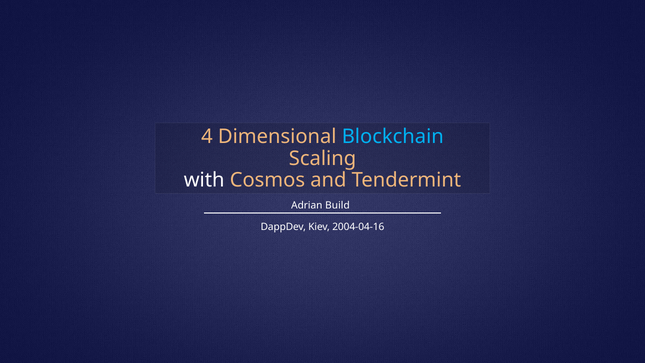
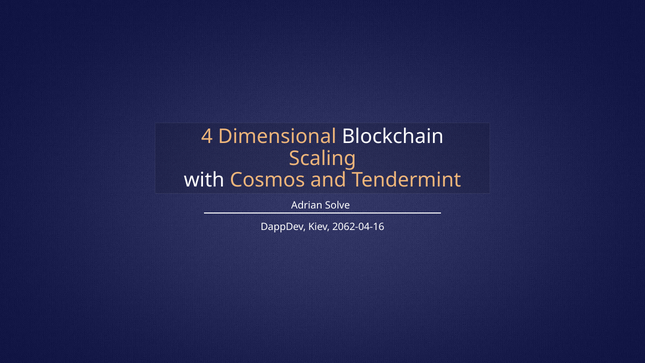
Blockchain colour: light blue -> white
Build: Build -> Solve
2004-04-16: 2004-04-16 -> 2062-04-16
